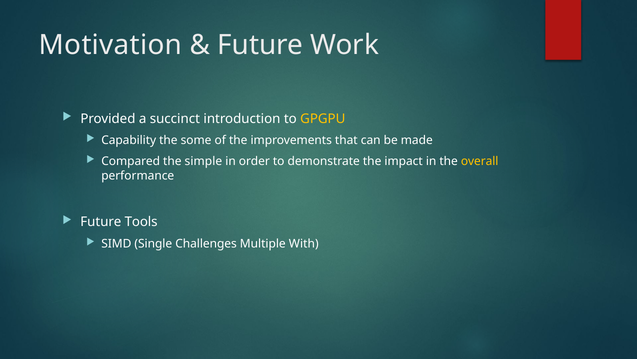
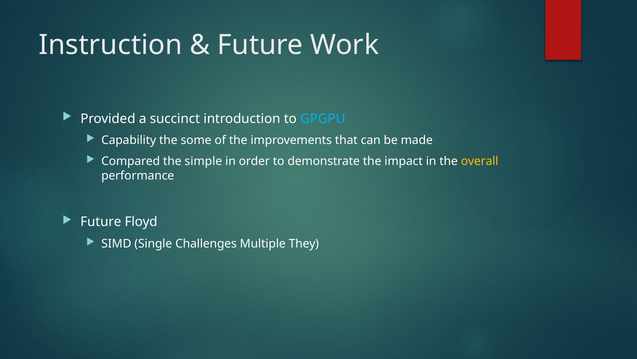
Motivation: Motivation -> Instruction
GPGPU colour: yellow -> light blue
Tools: Tools -> Floyd
With: With -> They
